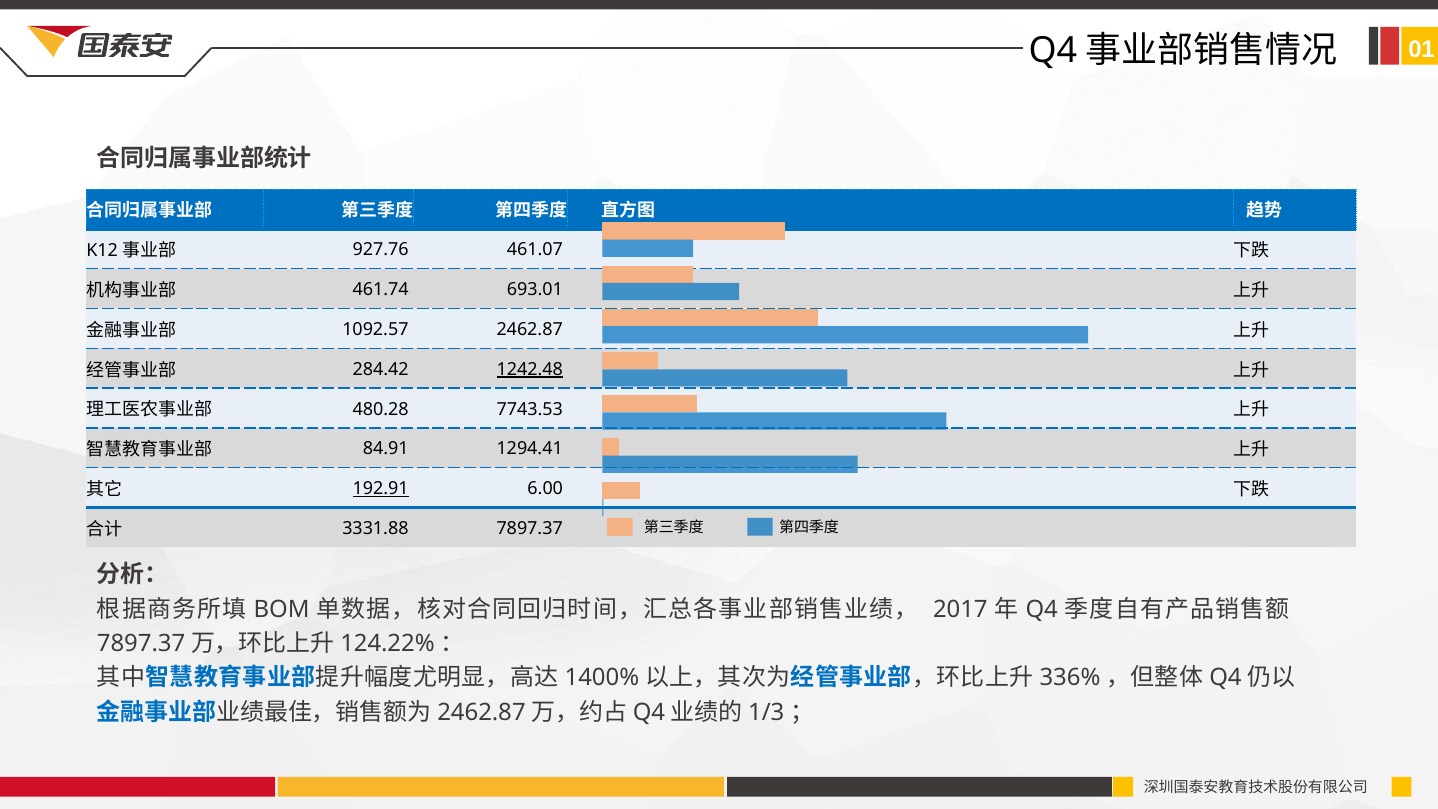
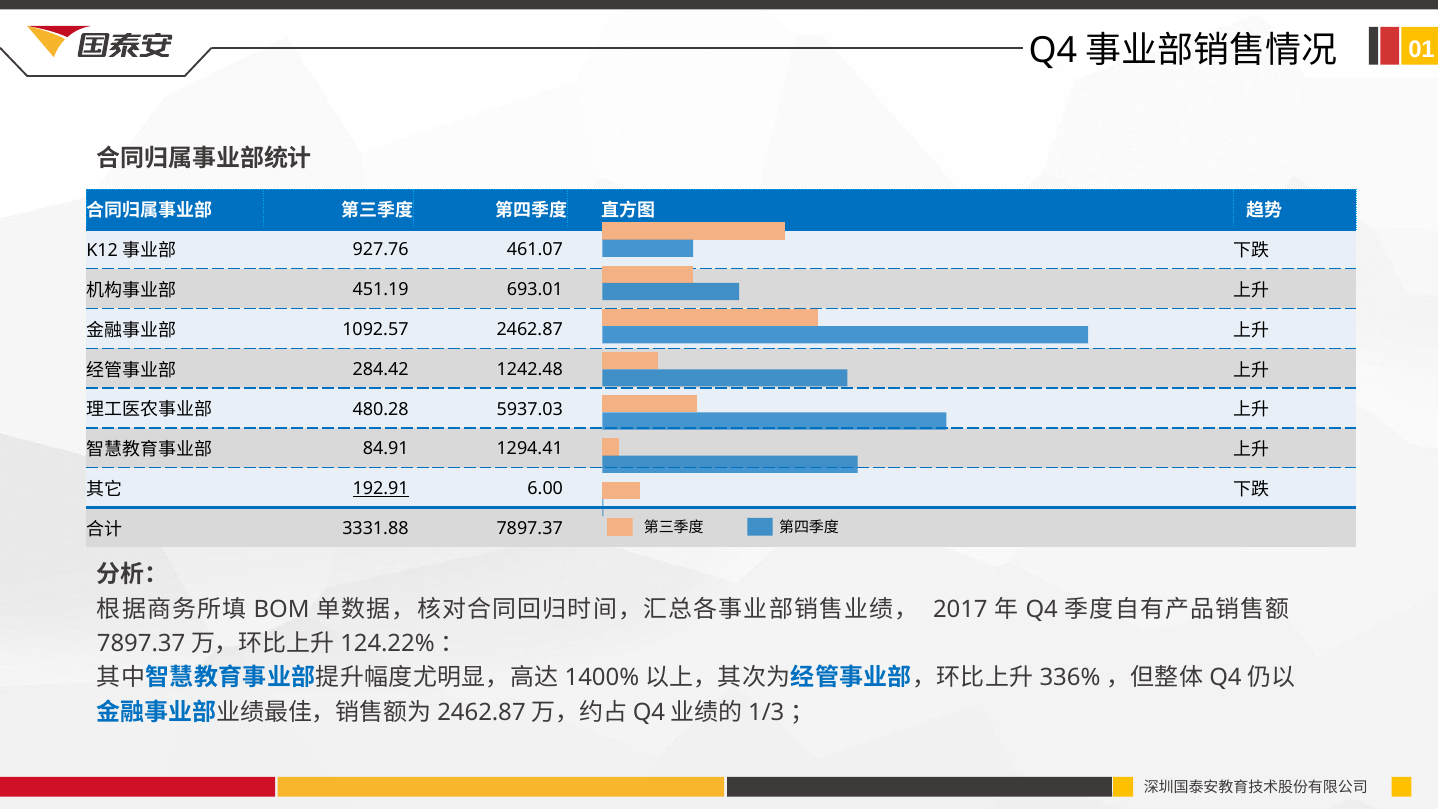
461.74: 461.74 -> 451.19
1242.48 underline: present -> none
7743.53: 7743.53 -> 5937.03
